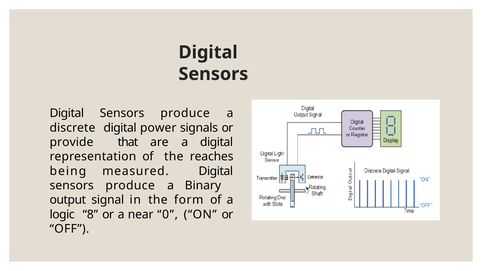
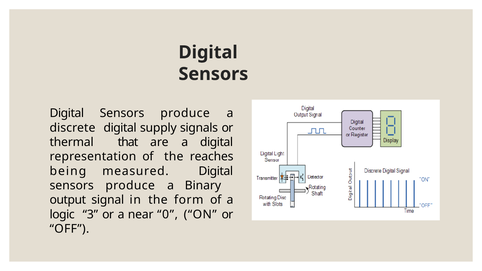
power: power -> supply
provide: provide -> thermal
8: 8 -> 3
